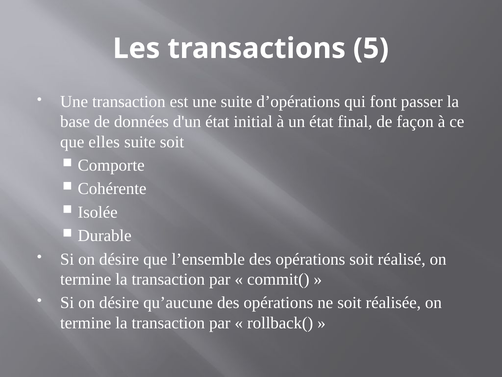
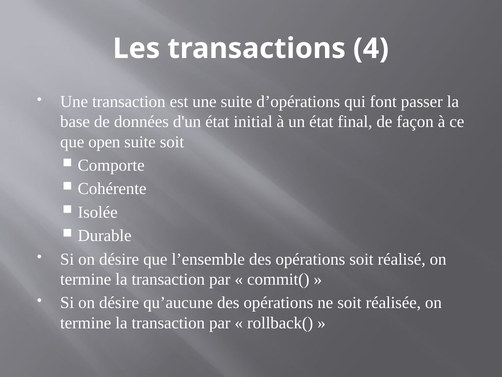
5: 5 -> 4
elles: elles -> open
